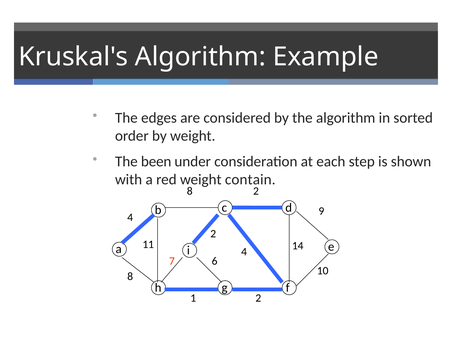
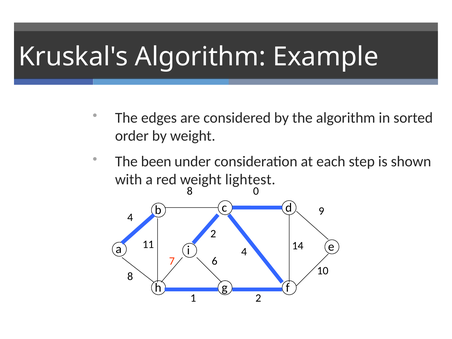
contain: contain -> lightest
8 2: 2 -> 0
